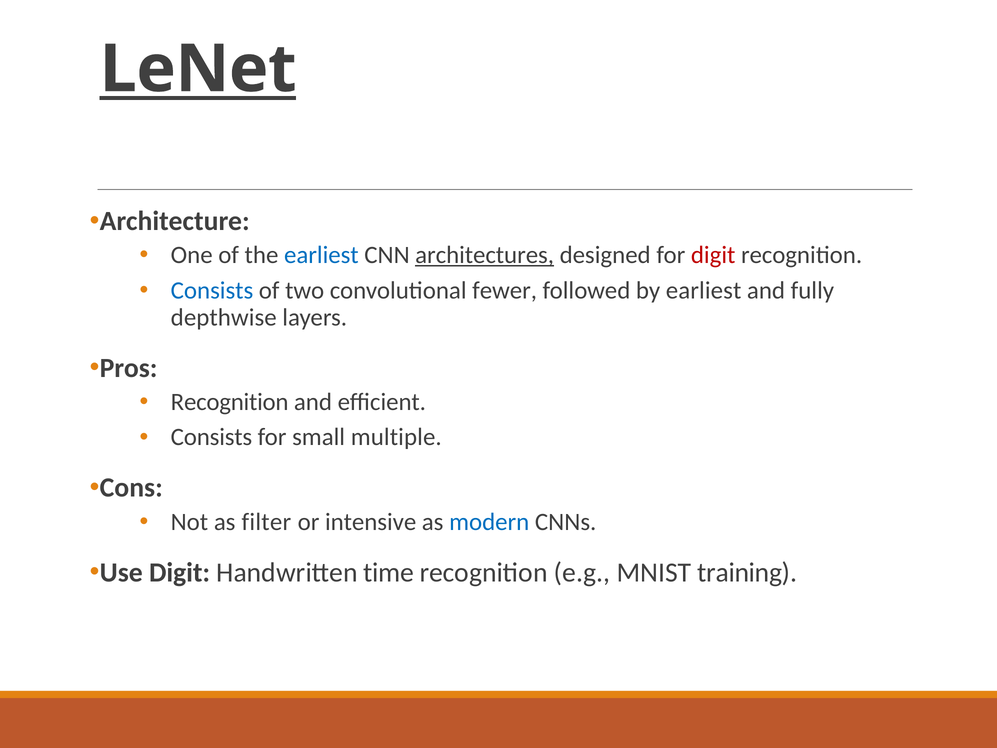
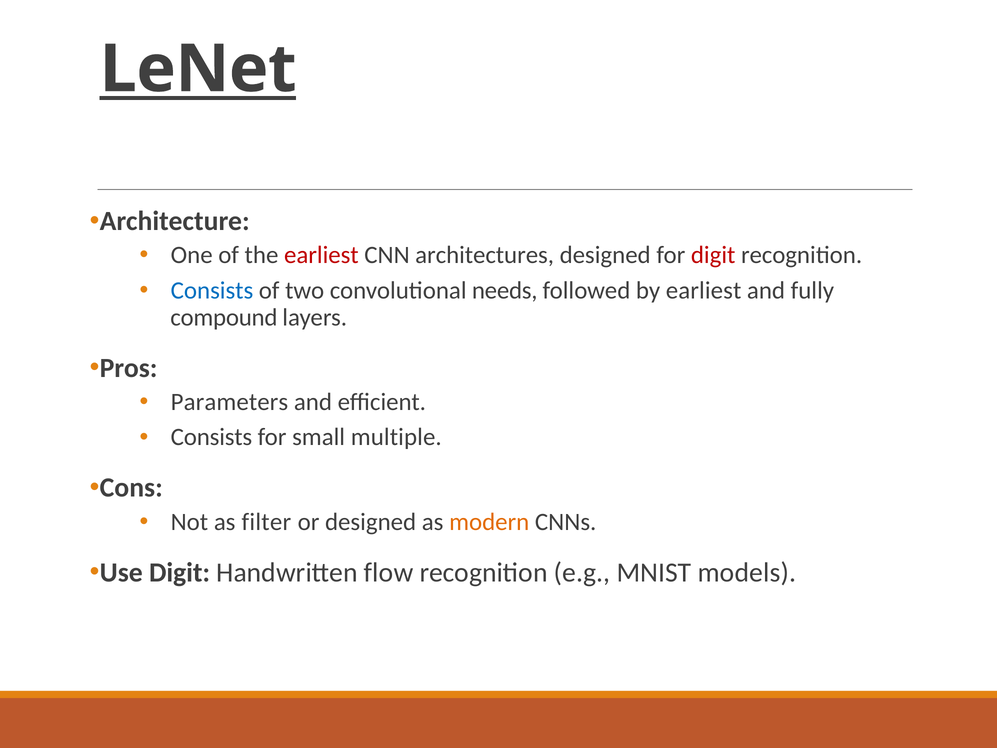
earliest at (321, 255) colour: blue -> red
architectures underline: present -> none
fewer: fewer -> needs
depthwise: depthwise -> compound
Recognition at (230, 402): Recognition -> Parameters
or intensive: intensive -> designed
modern colour: blue -> orange
time: time -> flow
training: training -> models
